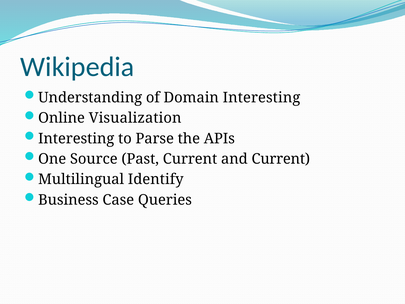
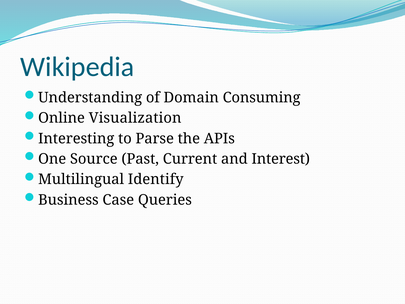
Domain Interesting: Interesting -> Consuming
and Current: Current -> Interest
